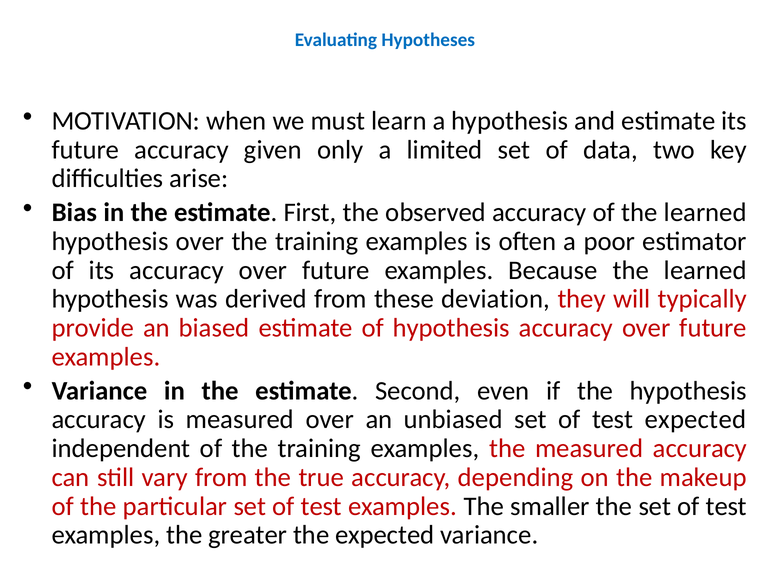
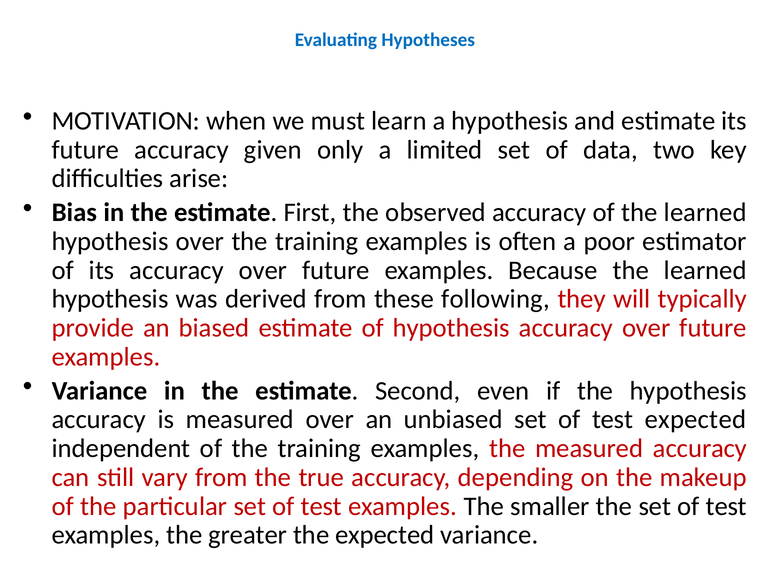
deviation: deviation -> following
